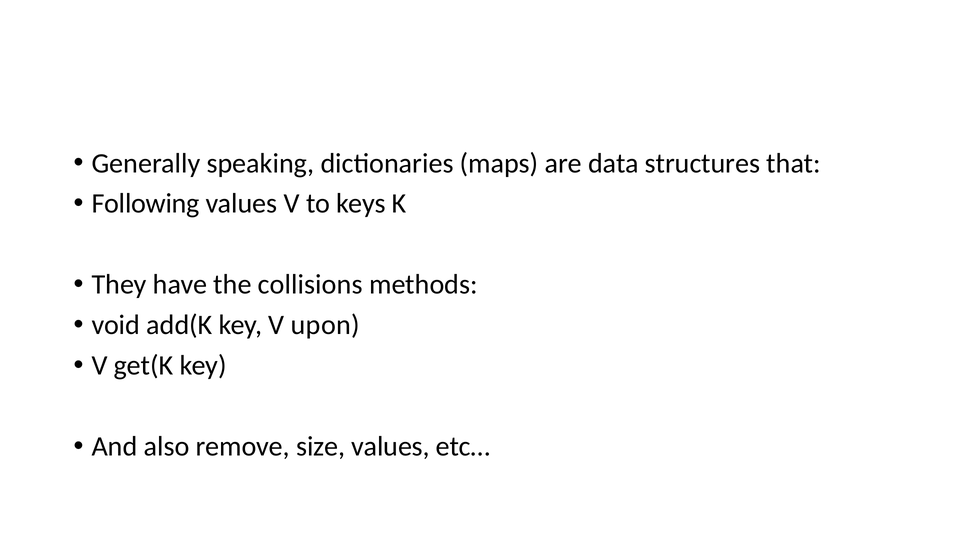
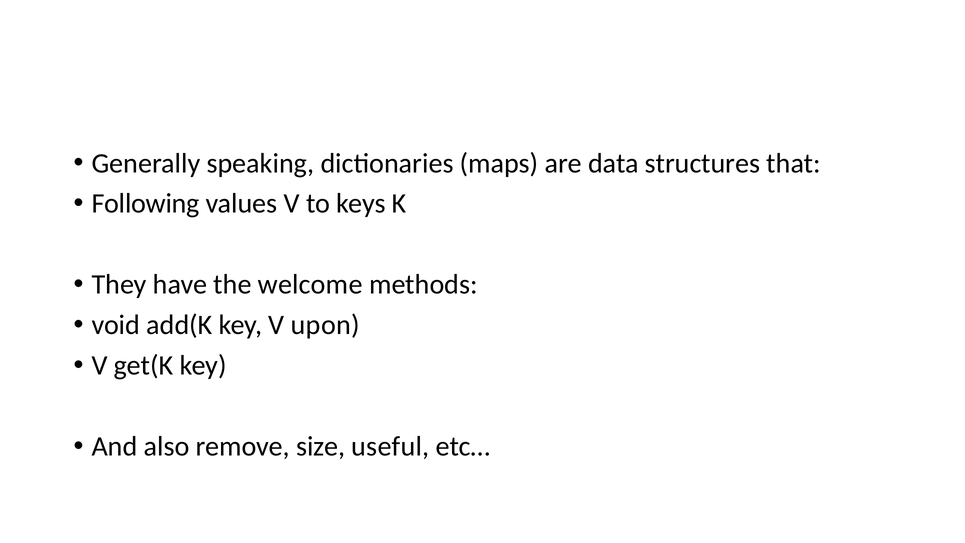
collisions: collisions -> welcome
size values: values -> useful
